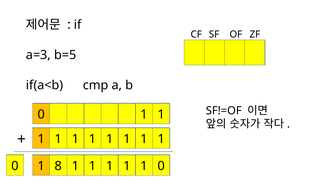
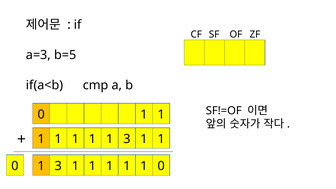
1 at (127, 139): 1 -> 3
8 at (58, 166): 8 -> 3
